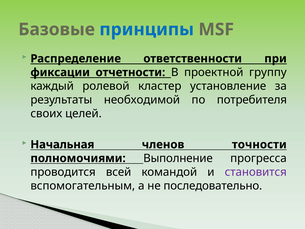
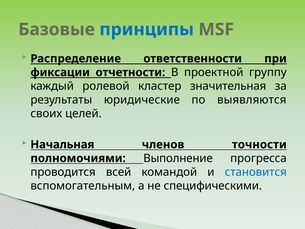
установление: установление -> значительная
необходимой: необходимой -> юридические
потребителя: потребителя -> выявляются
становится colour: purple -> blue
последовательно: последовательно -> специфическими
